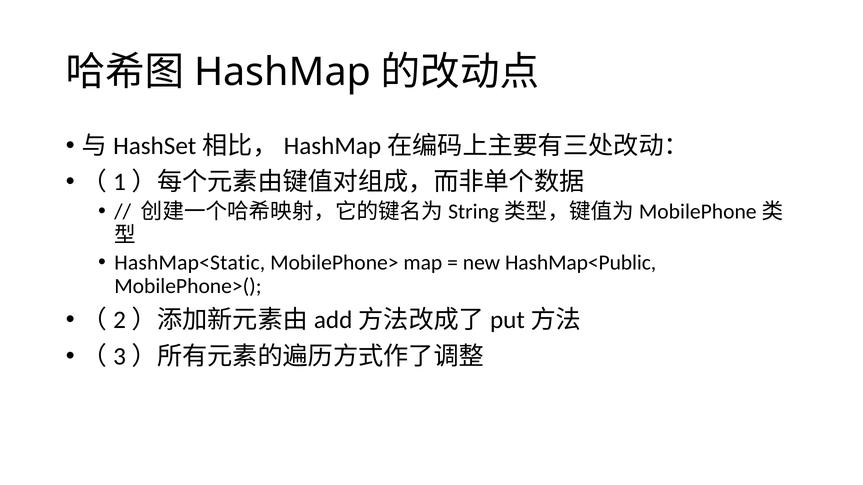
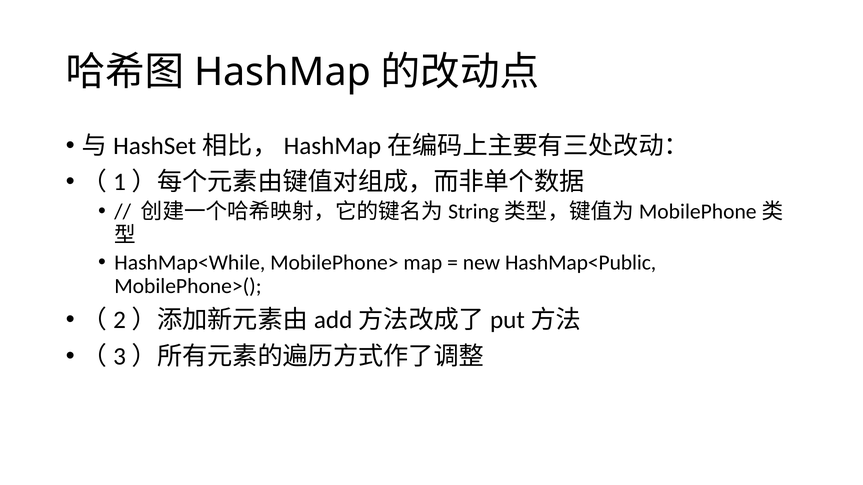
HashMap<Static: HashMap<Static -> HashMap<While
